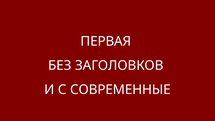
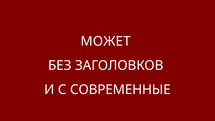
ПЕРВАЯ: ПЕРВАЯ -> МОЖЕТ
